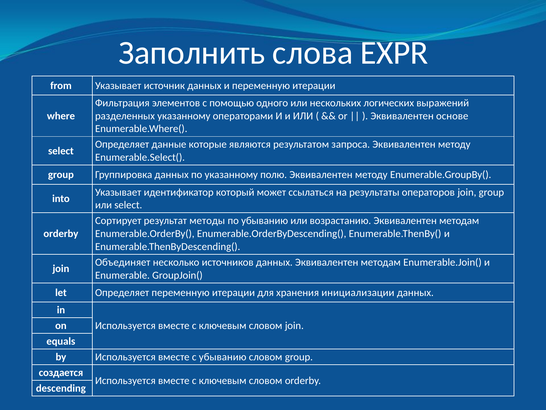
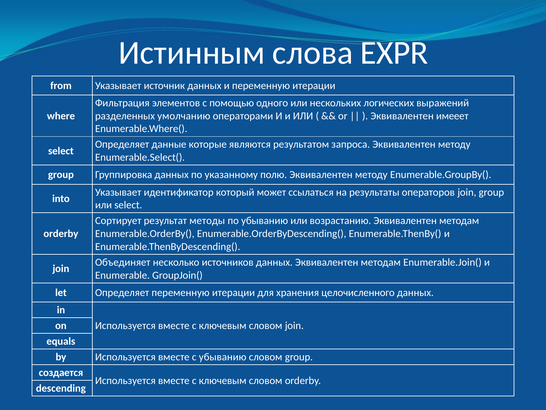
Заполнить: Заполнить -> Истинным
разделенных указанному: указанному -> умолчанию
основе: основе -> имееет
инициализации: инициализации -> целочиcленного
